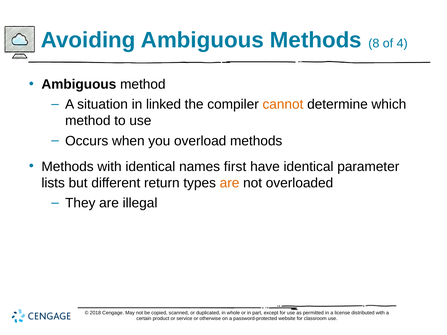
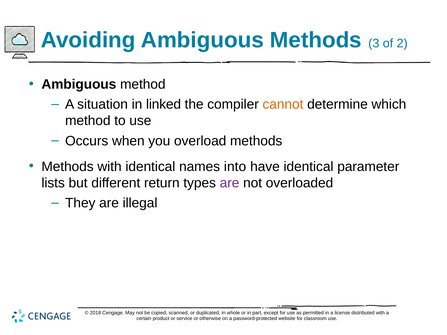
8: 8 -> 3
4: 4 -> 2
first: first -> into
are at (230, 183) colour: orange -> purple
